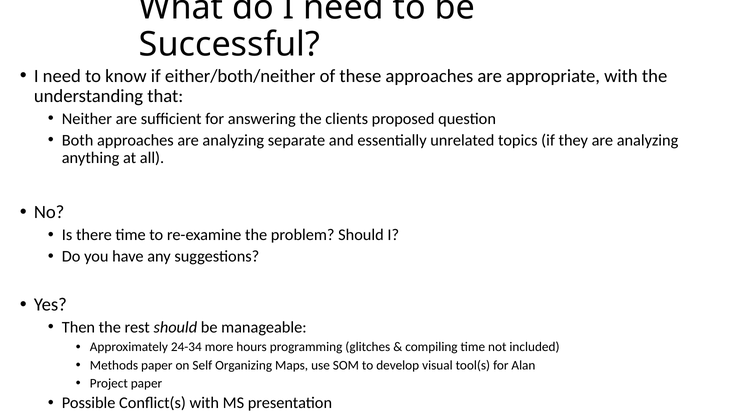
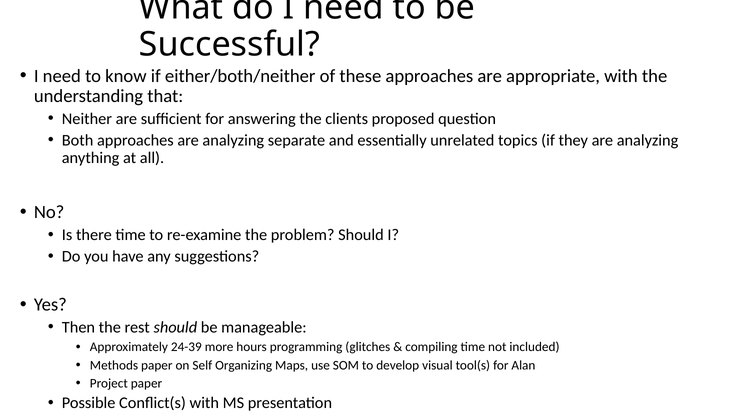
24-34: 24-34 -> 24-39
